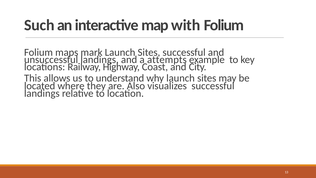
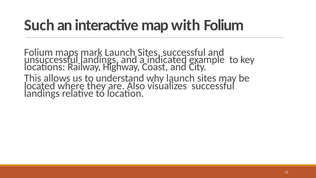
attempts: attempts -> indicated
